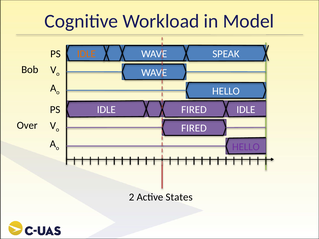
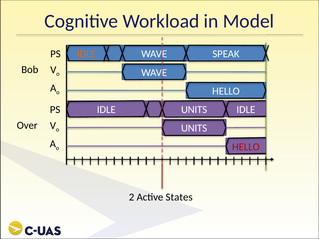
FIRED at (194, 110): FIRED -> UNITS
FIRED at (194, 128): FIRED -> UNITS
HELLO at (246, 147) colour: purple -> red
